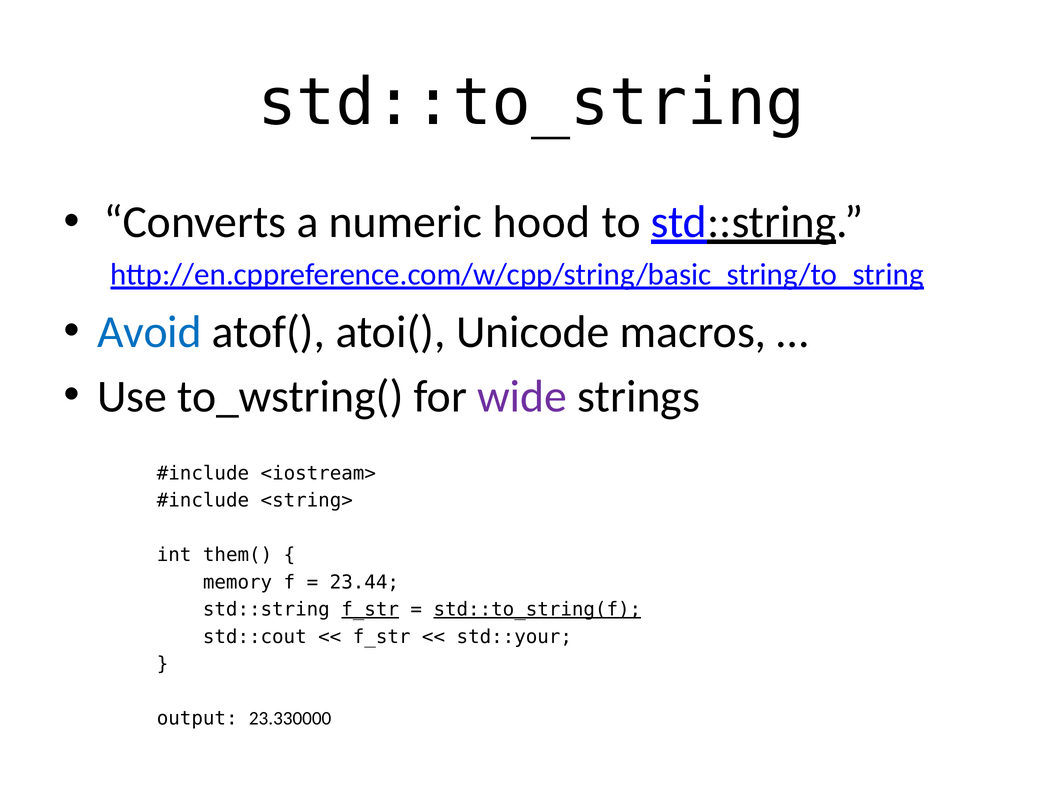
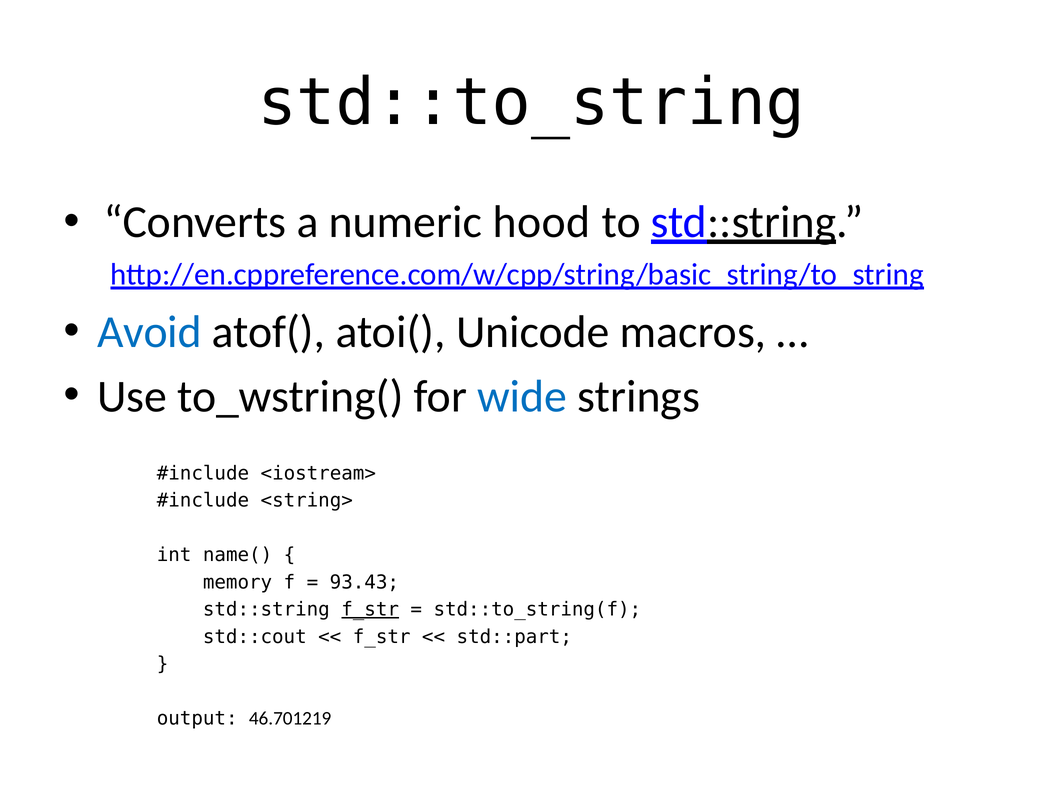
wide colour: purple -> blue
them(: them( -> name(
23.44: 23.44 -> 93.43
std::to_string(f underline: present -> none
std::your: std::your -> std::part
23.330000: 23.330000 -> 46.701219
